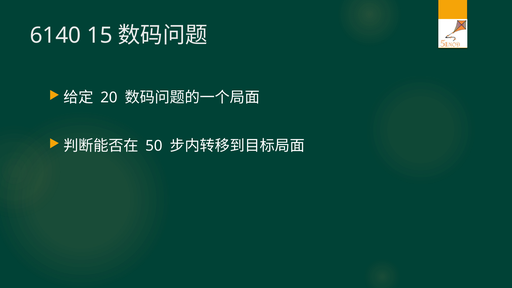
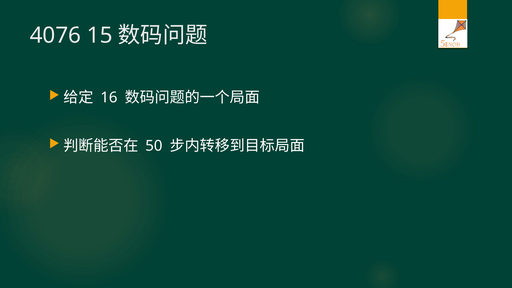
6140: 6140 -> 4076
20: 20 -> 16
